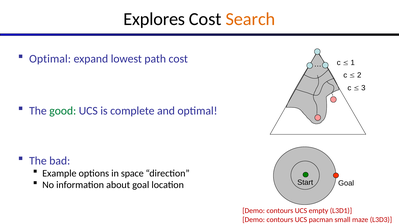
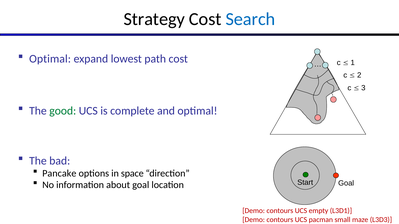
Explores: Explores -> Strategy
Search colour: orange -> blue
Example: Example -> Pancake
